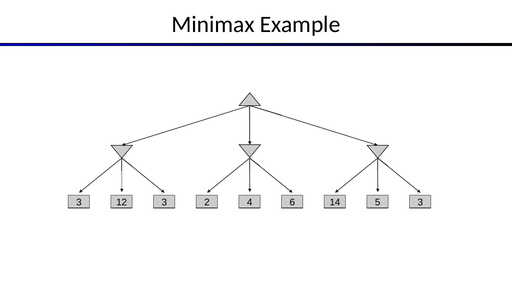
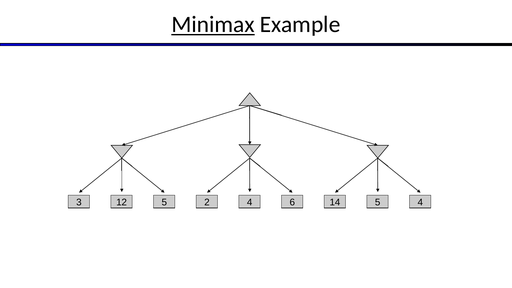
Minimax underline: none -> present
12 3: 3 -> 5
5 3: 3 -> 4
